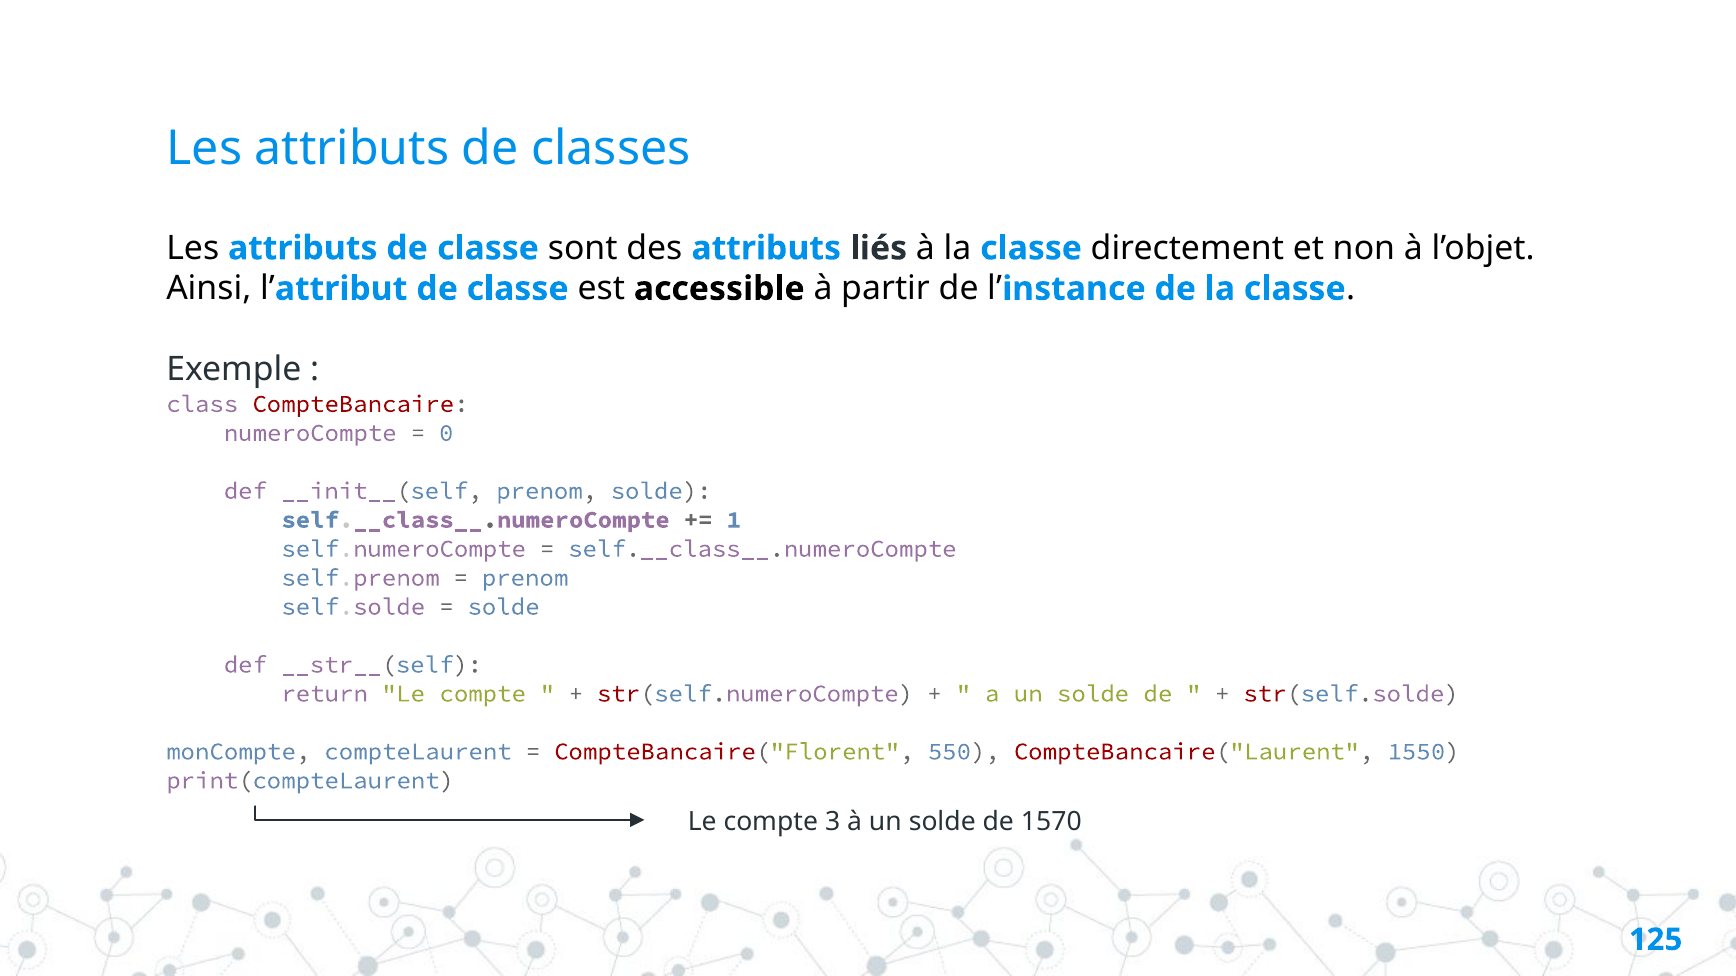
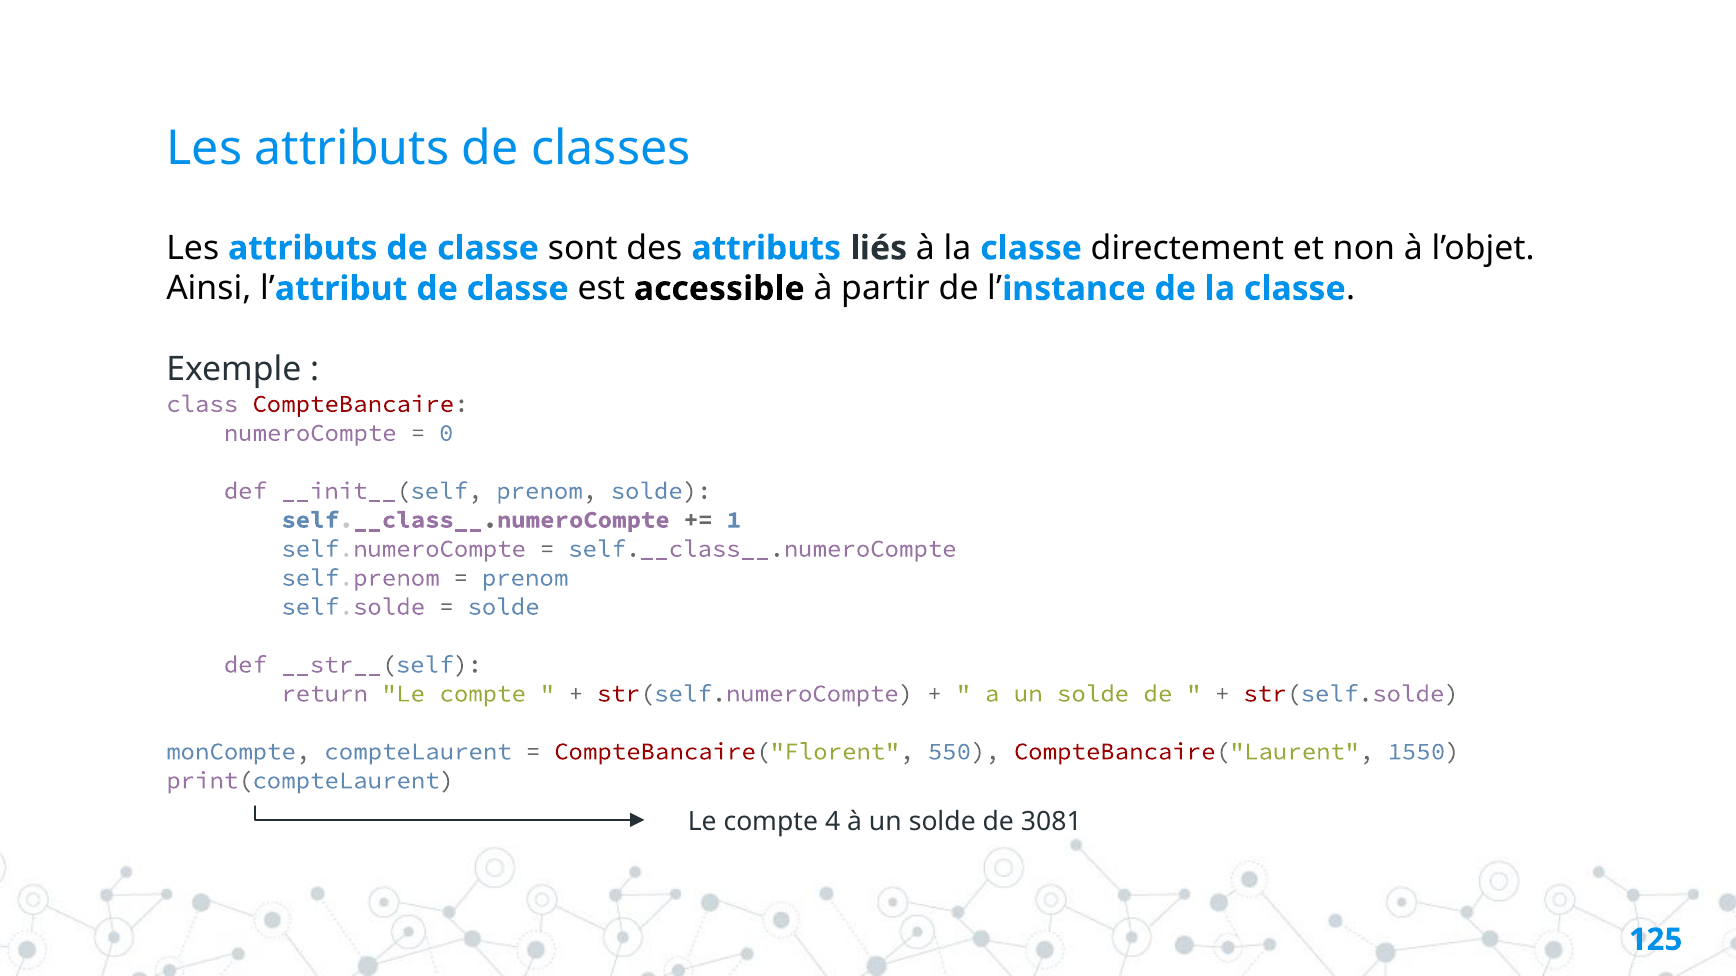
3: 3 -> 4
1570: 1570 -> 3081
